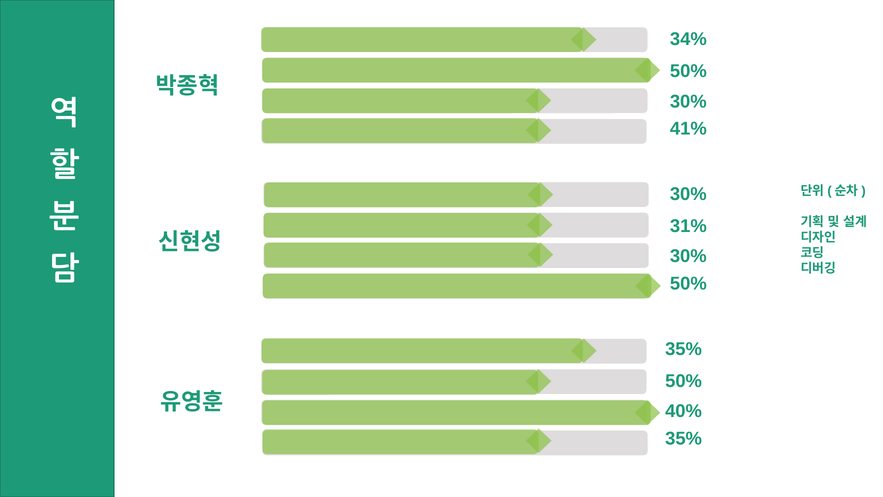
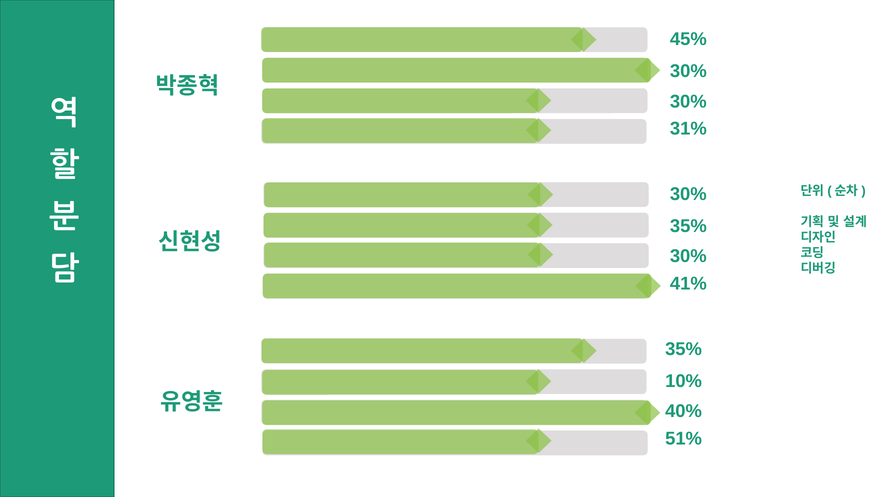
34%: 34% -> 45%
50% at (688, 71): 50% -> 30%
41%: 41% -> 31%
31% at (688, 226): 31% -> 35%
50% at (688, 283): 50% -> 41%
50% at (684, 381): 50% -> 10%
35% at (684, 438): 35% -> 51%
